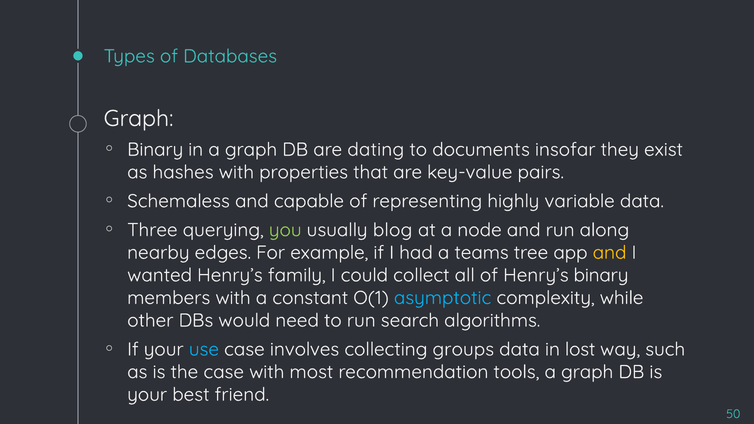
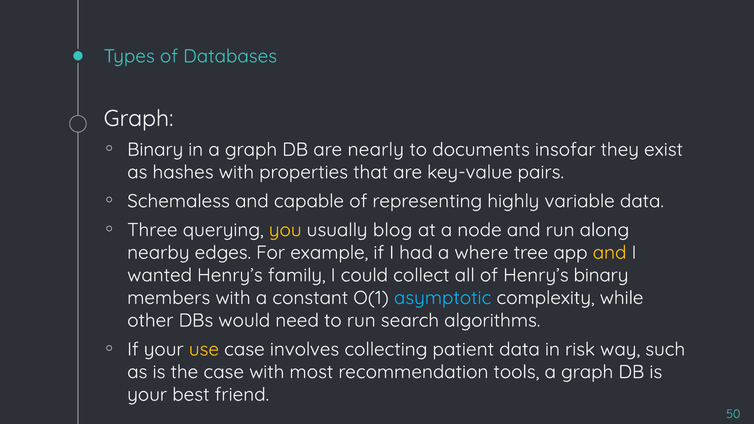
dating: dating -> nearly
you colour: light green -> yellow
teams: teams -> where
use colour: light blue -> yellow
groups: groups -> patient
lost: lost -> risk
